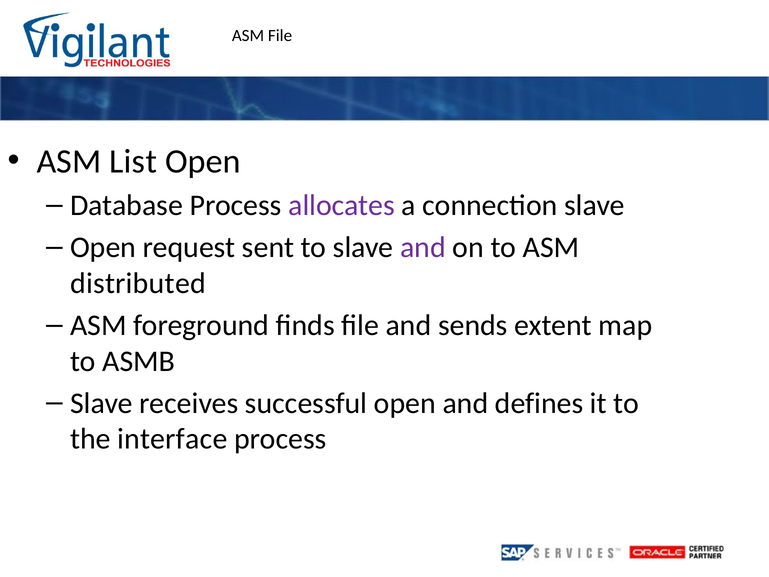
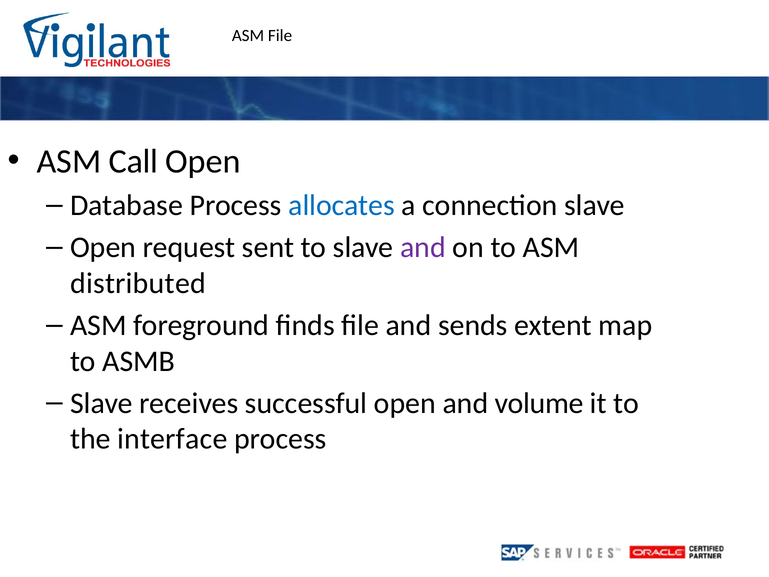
List: List -> Call
allocates colour: purple -> blue
defines: defines -> volume
